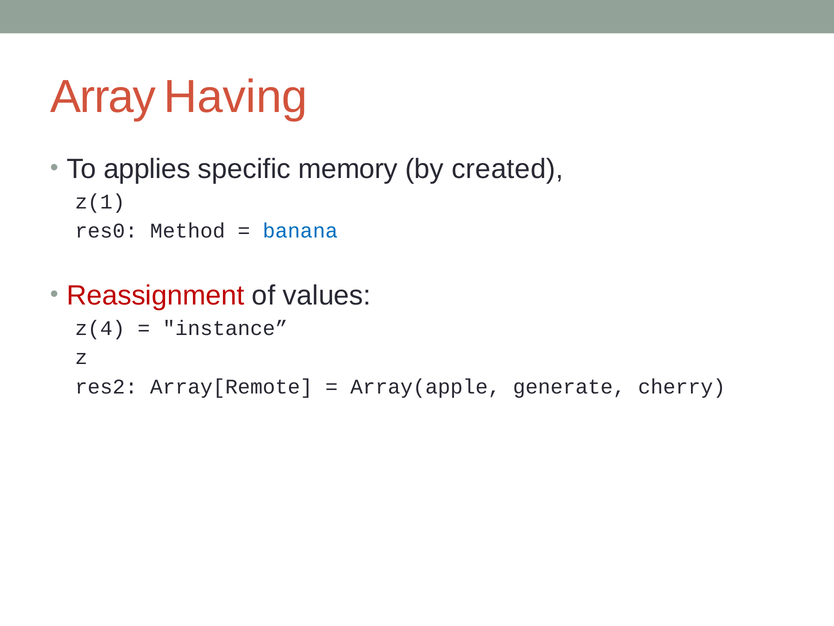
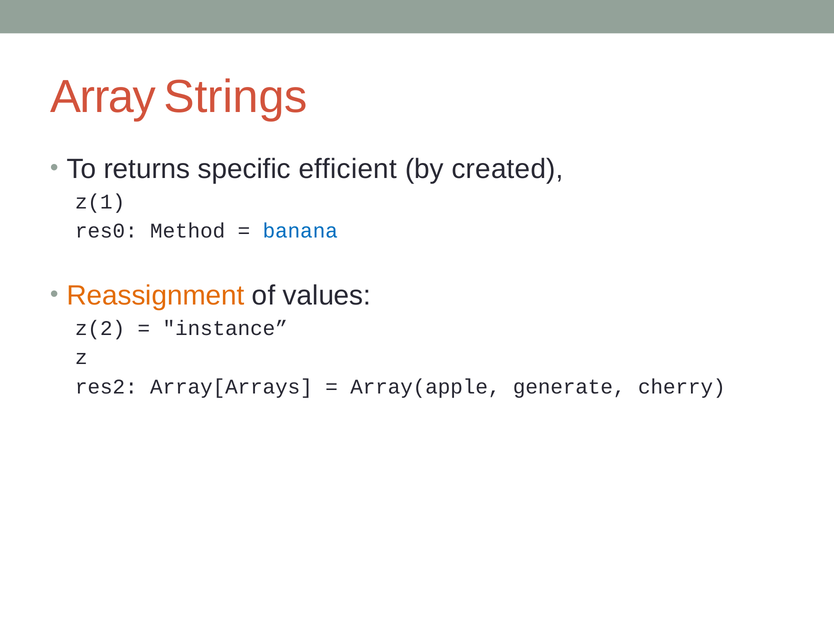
Having: Having -> Strings
applies: applies -> returns
memory: memory -> efficient
Reassignment colour: red -> orange
z(4: z(4 -> z(2
Array[Remote: Array[Remote -> Array[Arrays
